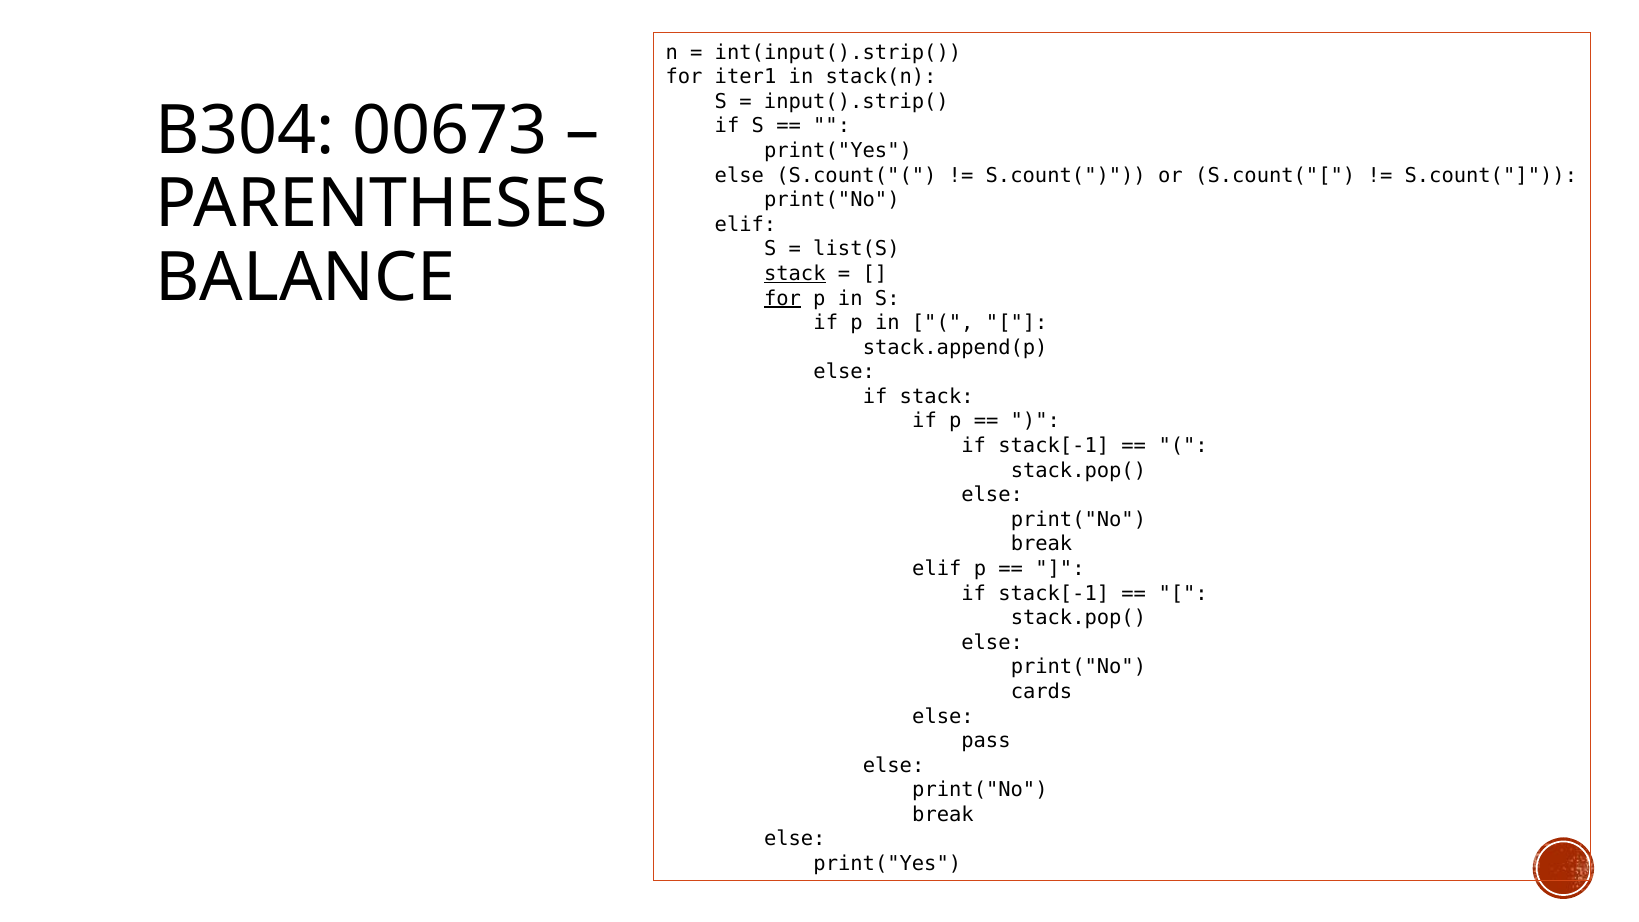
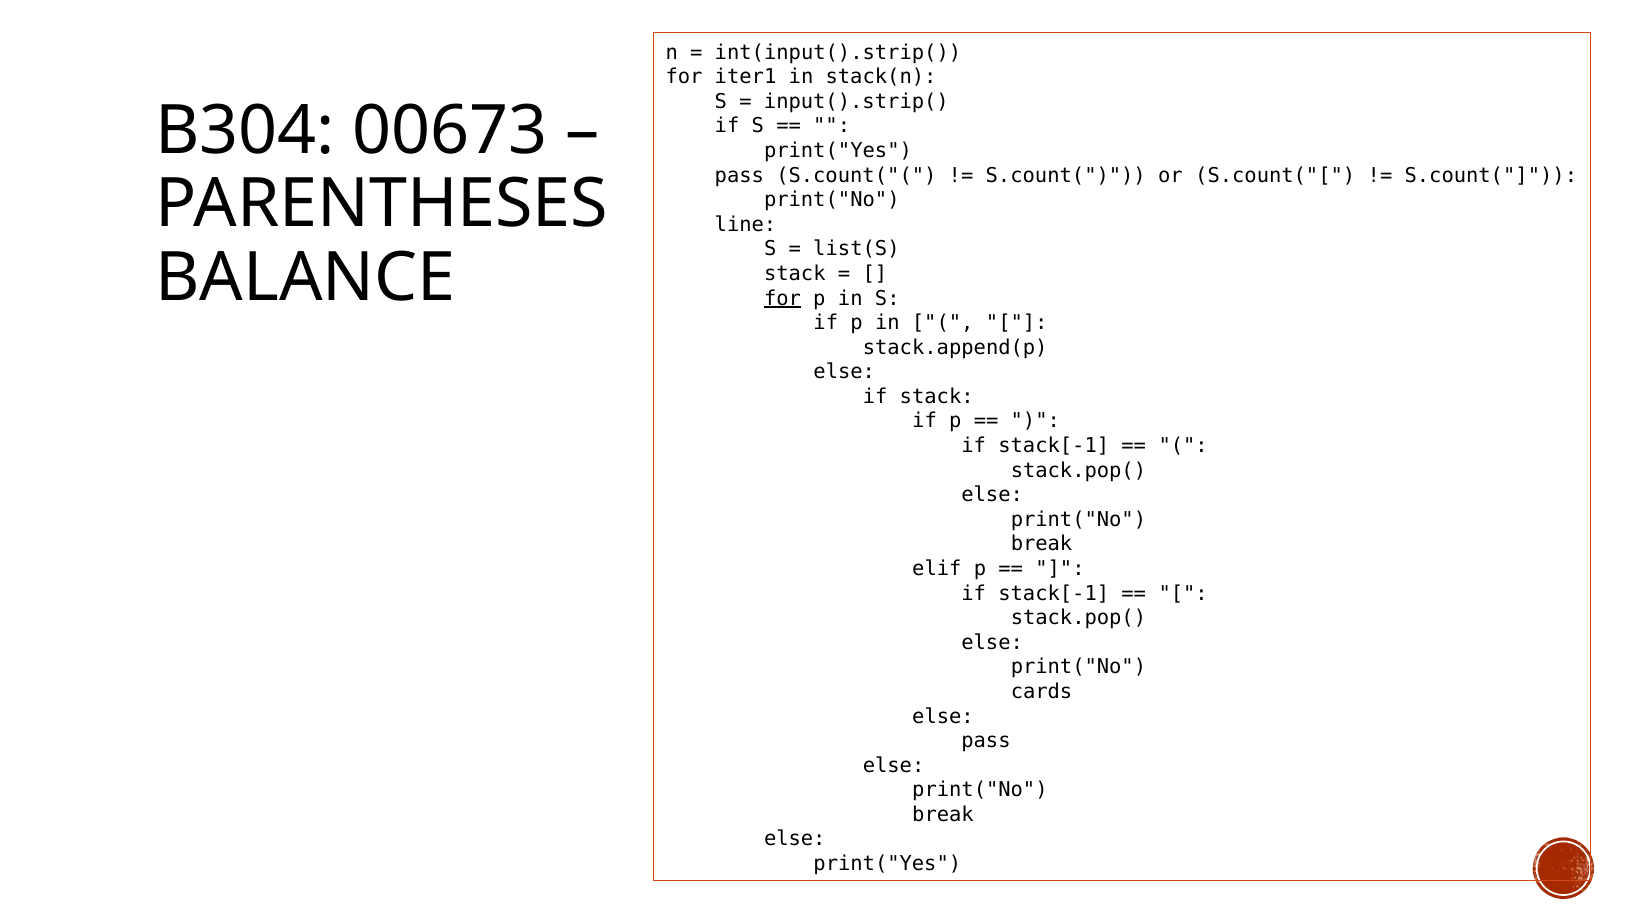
else at (739, 175): else -> pass
elif at (745, 225): elif -> line
stack at (795, 274) underline: present -> none
